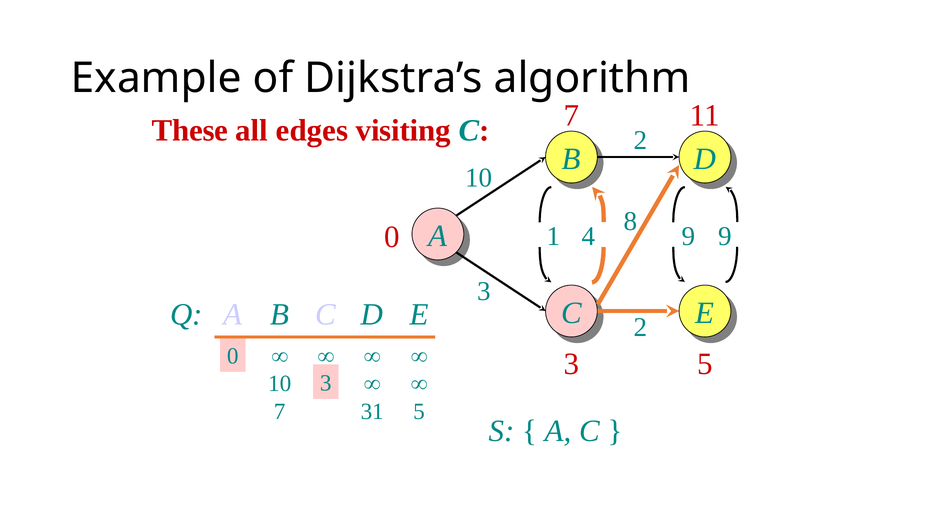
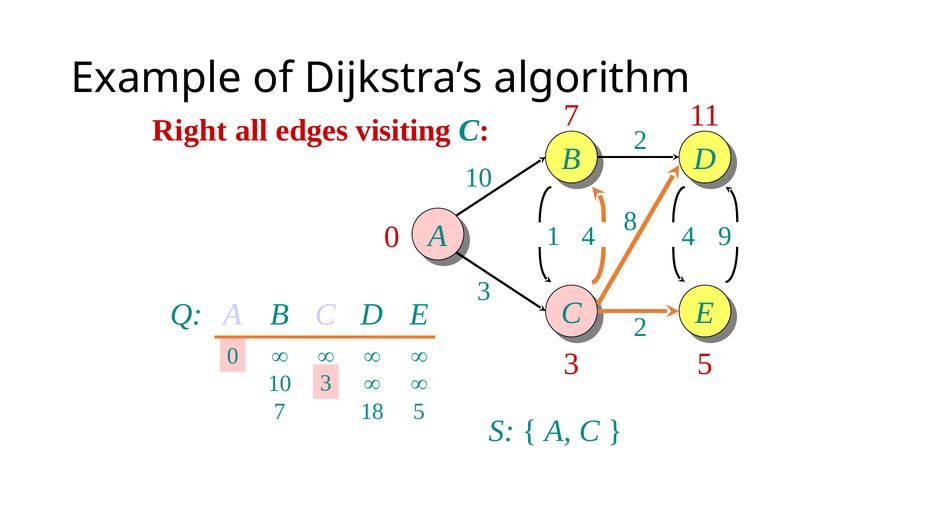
These: These -> Right
4 9: 9 -> 4
31: 31 -> 18
